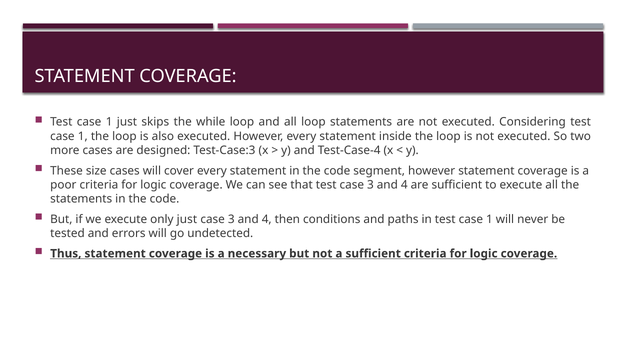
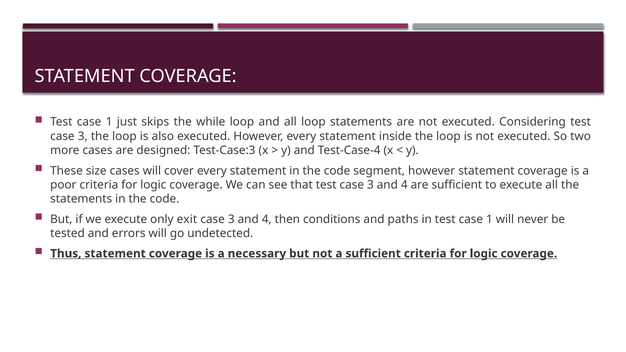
1 at (83, 136): 1 -> 3
only just: just -> exit
